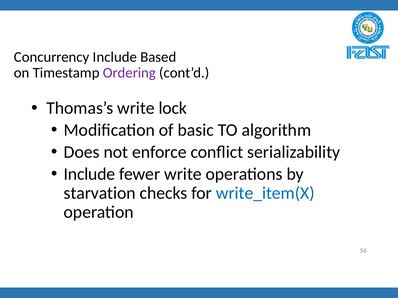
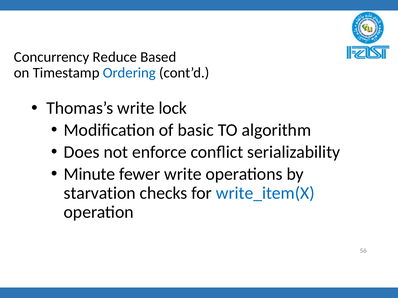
Concurrency Include: Include -> Reduce
Ordering colour: purple -> blue
Include at (89, 174): Include -> Minute
